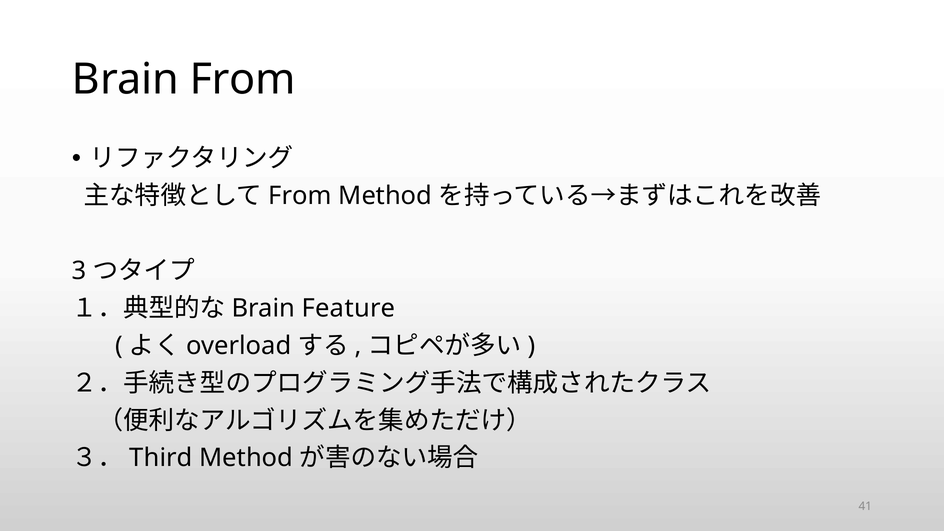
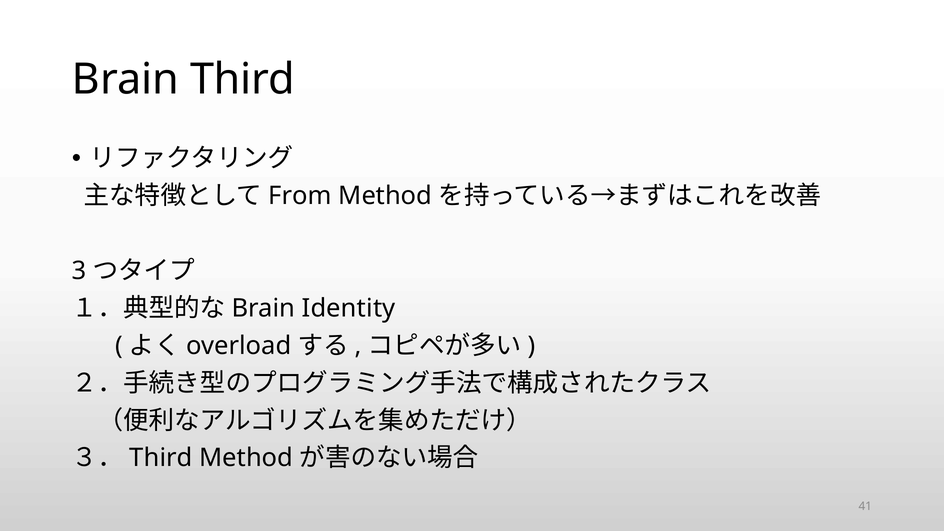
Brain From: From -> Third
Feature: Feature -> Identity
